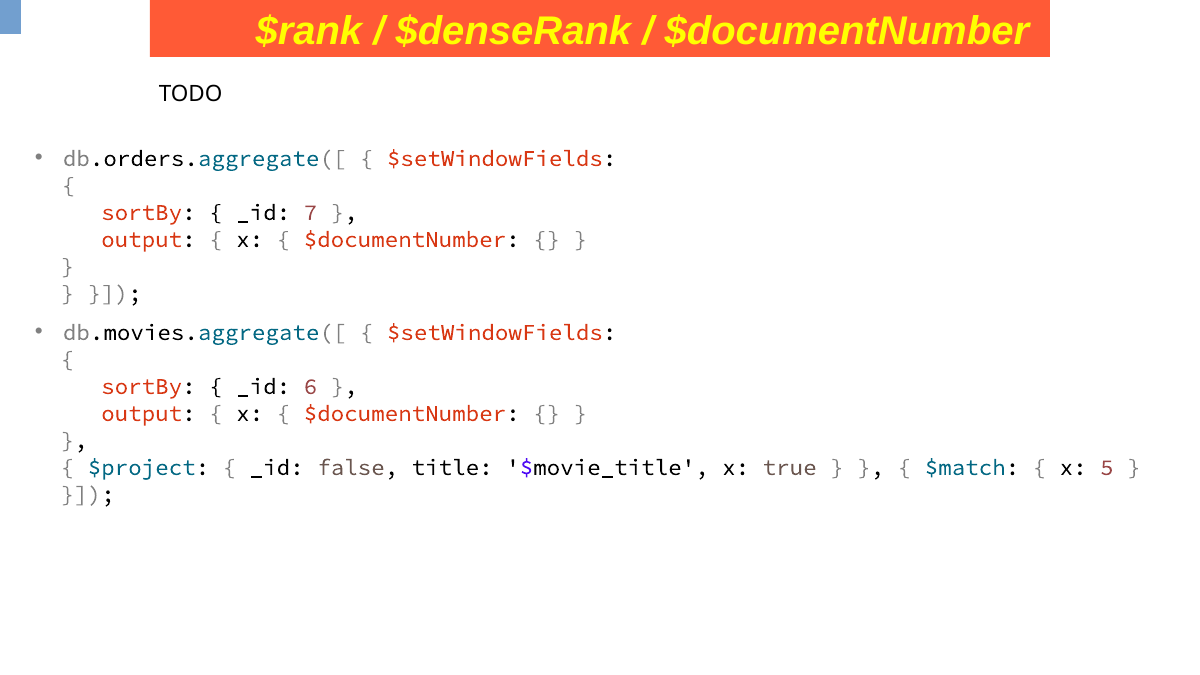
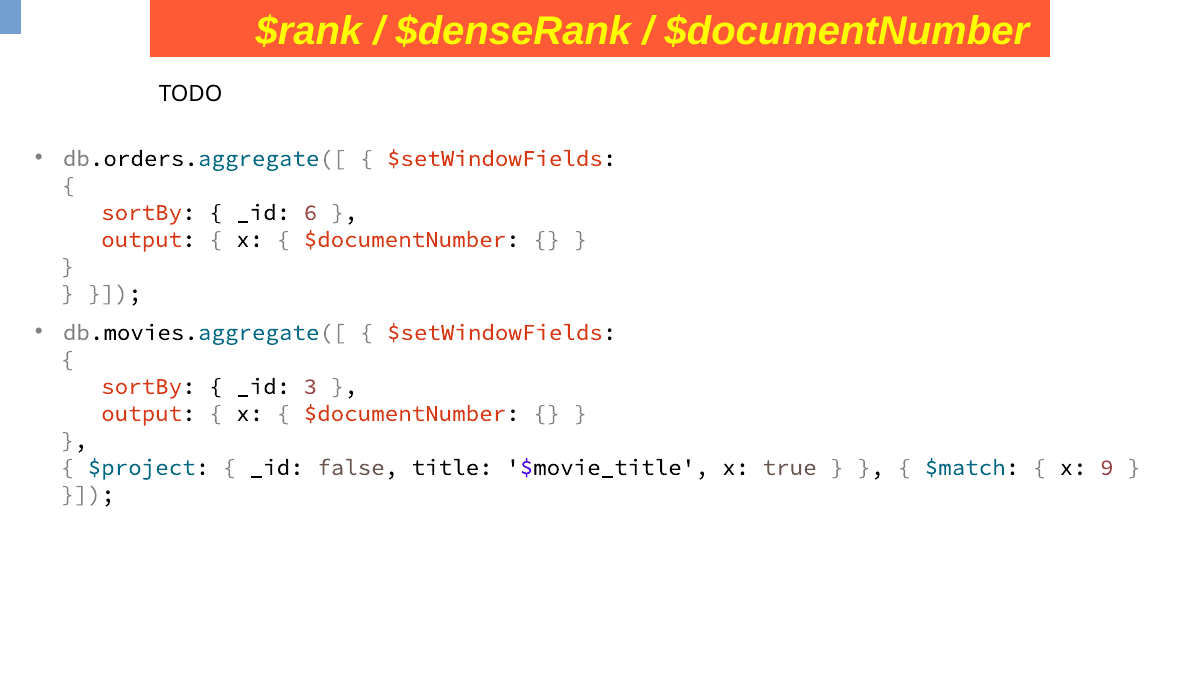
7: 7 -> 6
6: 6 -> 3
5: 5 -> 9
